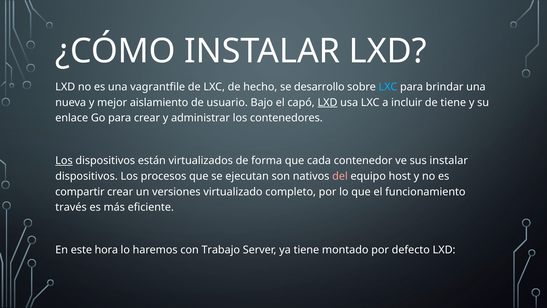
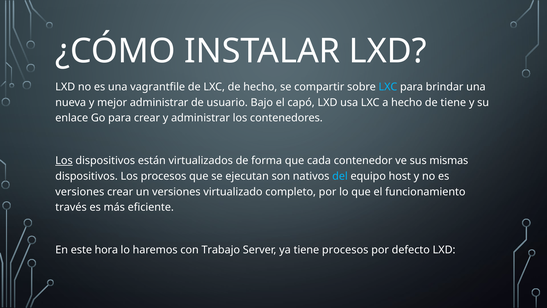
desarrollo: desarrollo -> compartir
mejor aislamiento: aislamiento -> administrar
LXD at (327, 102) underline: present -> none
a incluir: incluir -> hecho
sus instalar: instalar -> mismas
del colour: pink -> light blue
compartir at (80, 192): compartir -> versiones
tiene montado: montado -> procesos
